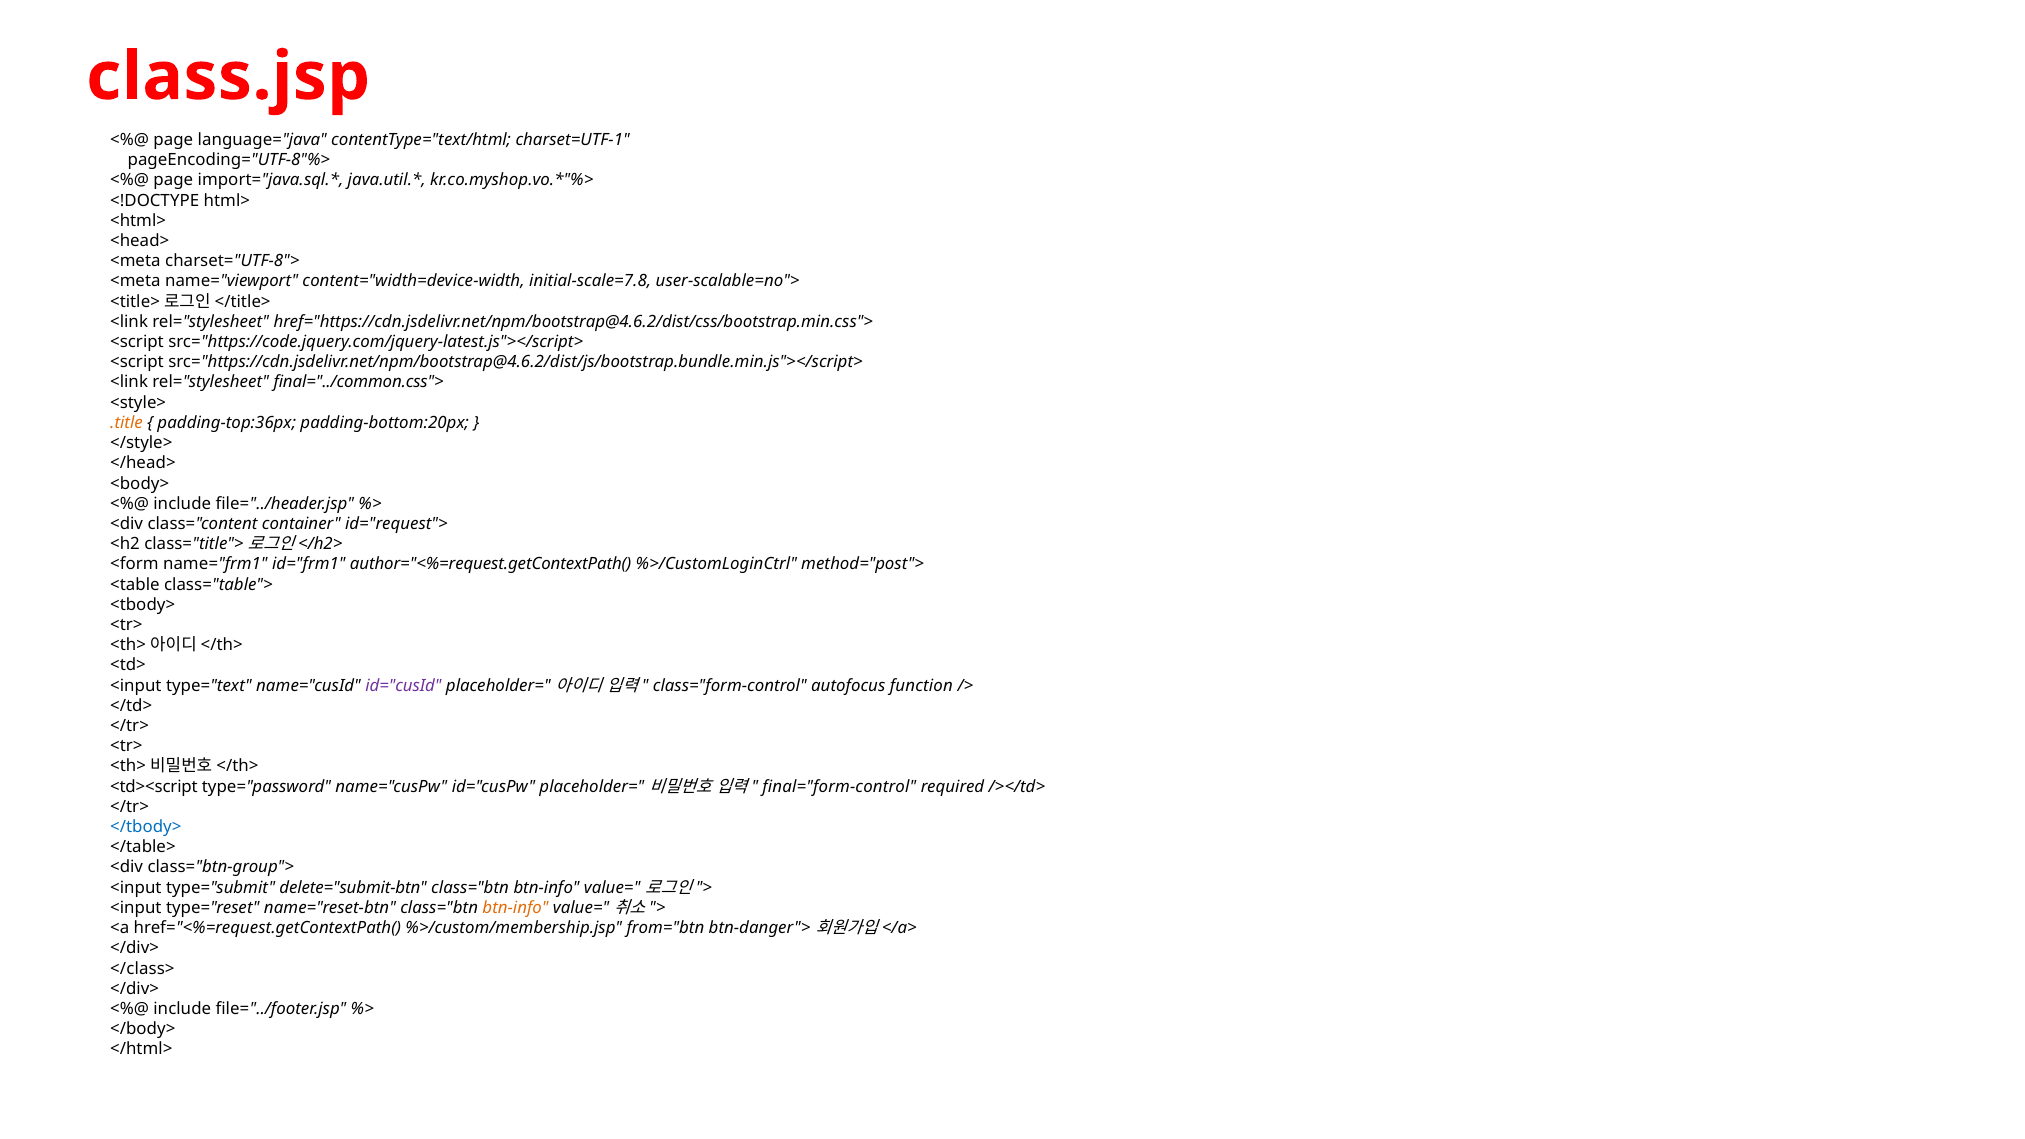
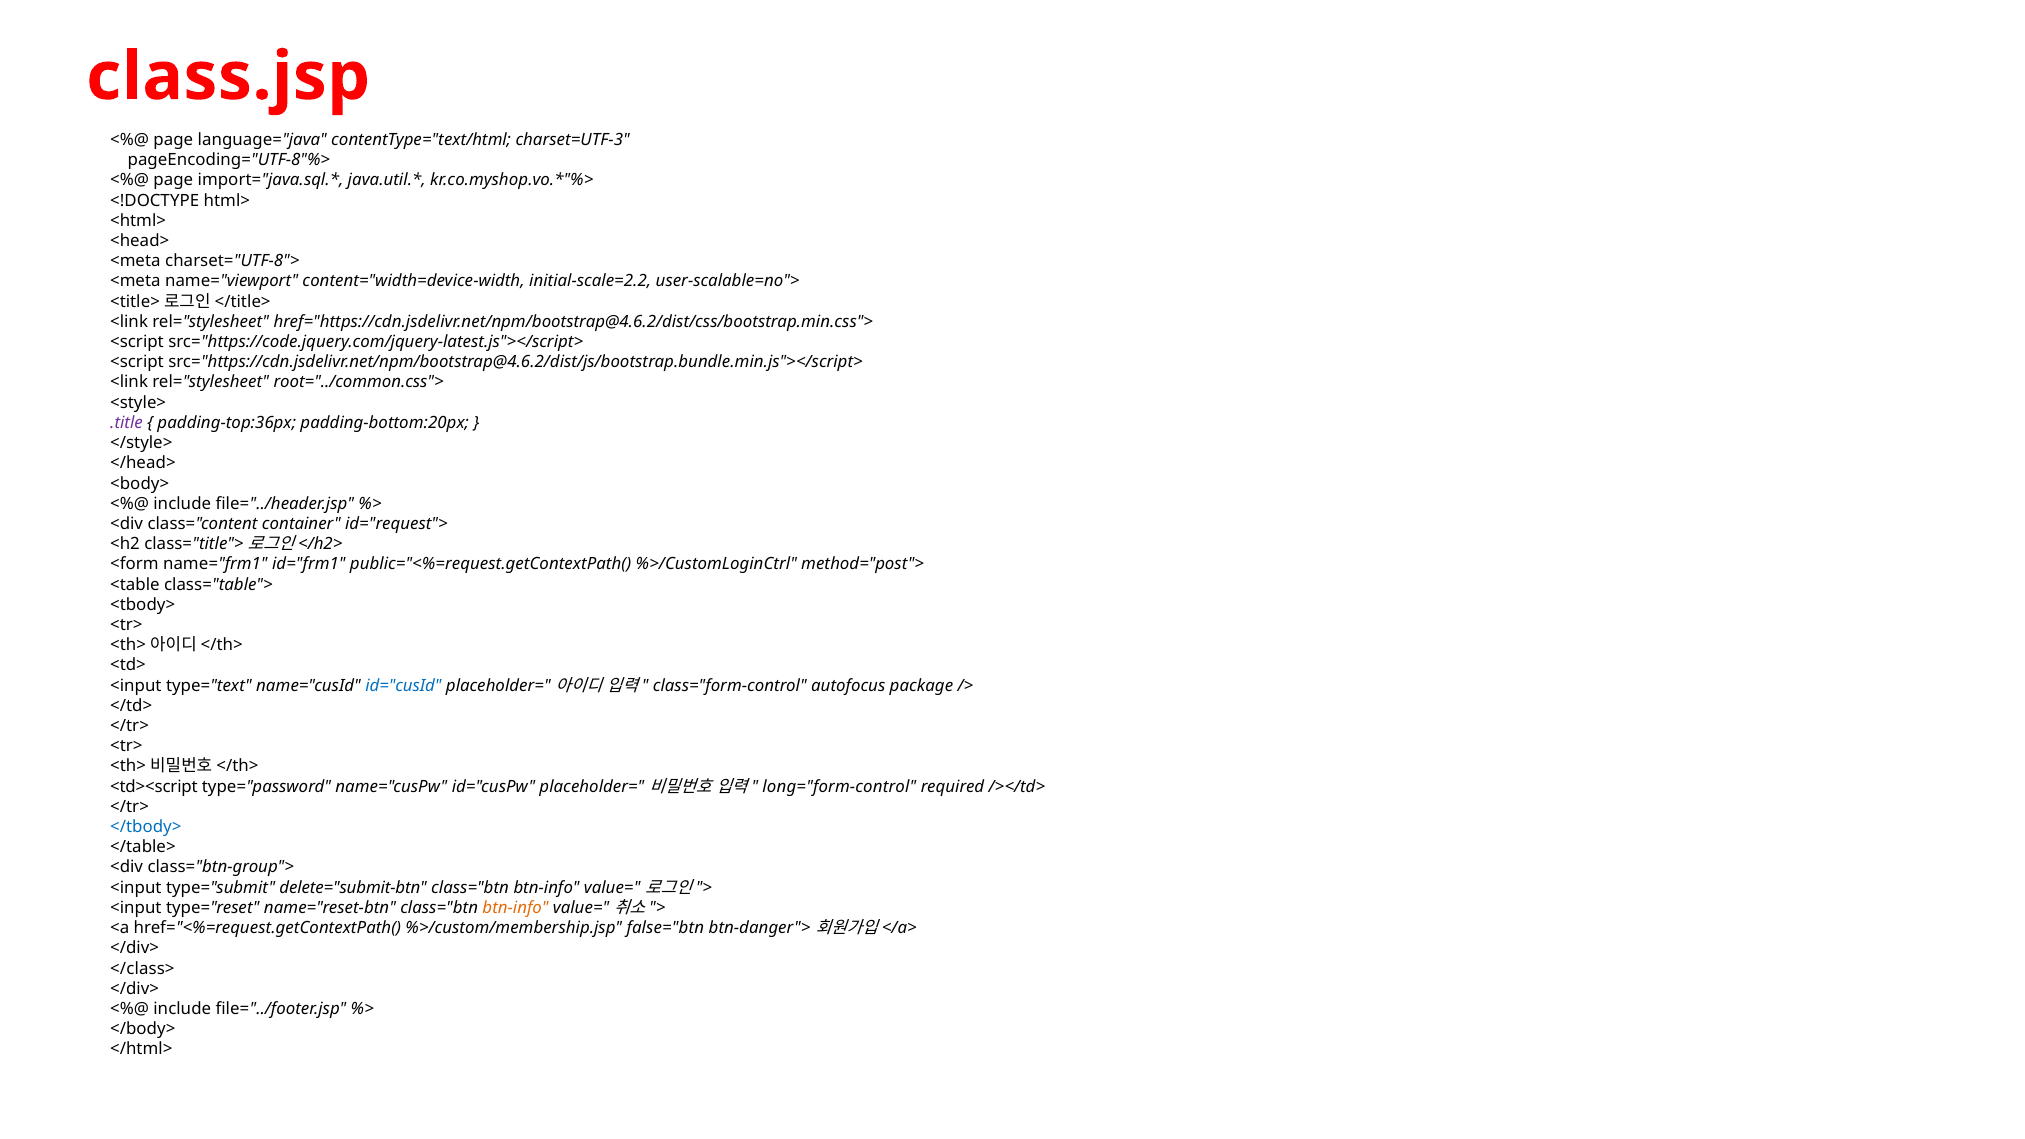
charset=UTF-1: charset=UTF-1 -> charset=UTF-3
initial-scale=7.8: initial-scale=7.8 -> initial-scale=2.2
final="../common.css">: final="../common.css"> -> root="../common.css">
.title colour: orange -> purple
author="<%=request.getContextPath(: author="<%=request.getContextPath( -> public="<%=request.getContextPath(
id="cusId colour: purple -> blue
function: function -> package
final="form-control: final="form-control -> long="form-control
from="btn: from="btn -> false="btn
